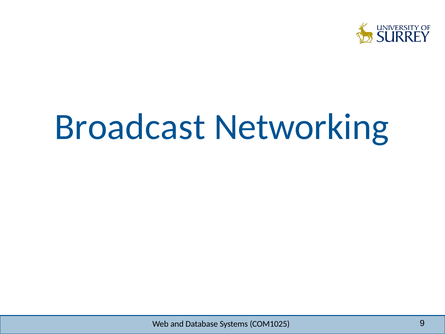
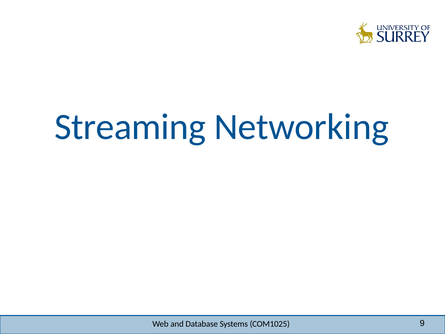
Broadcast: Broadcast -> Streaming
